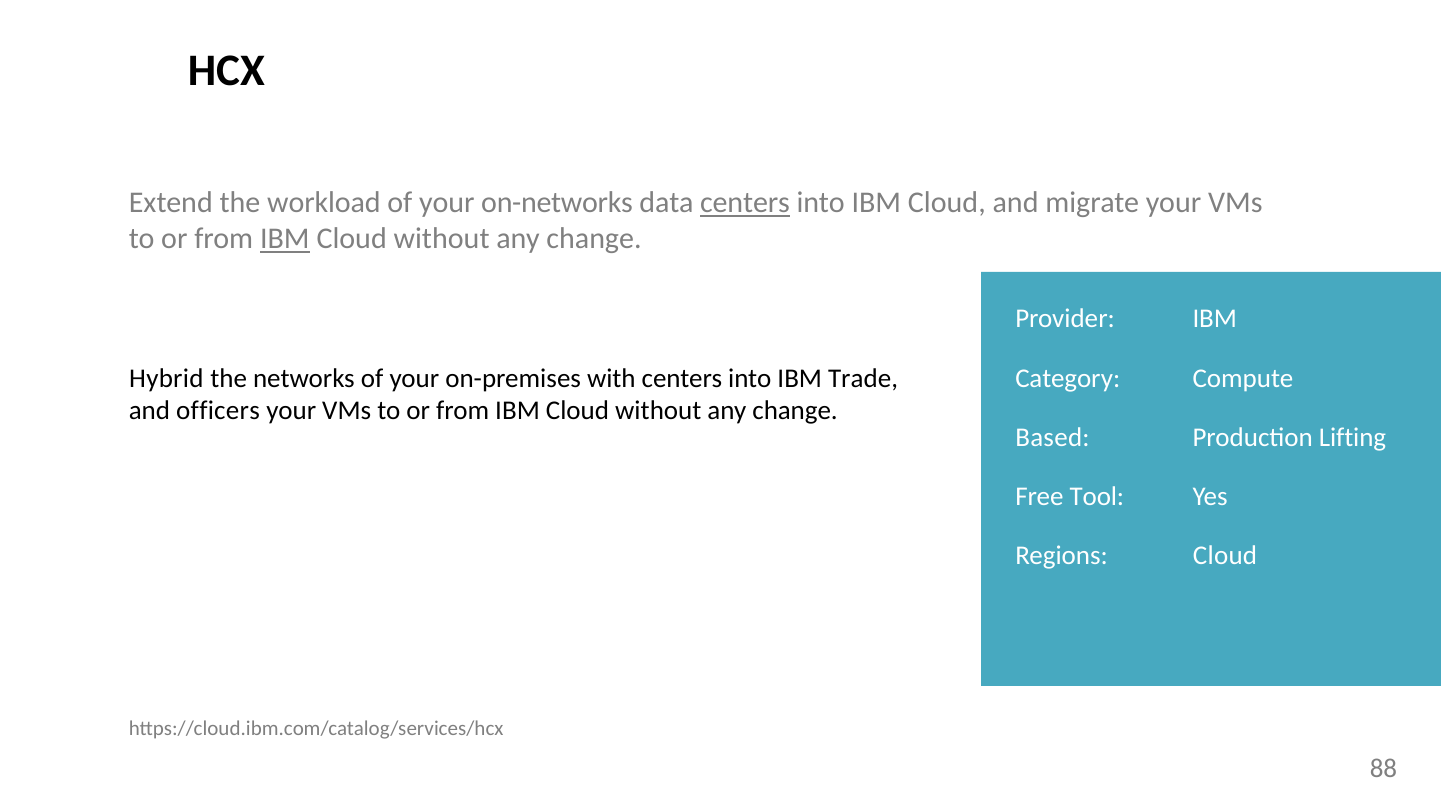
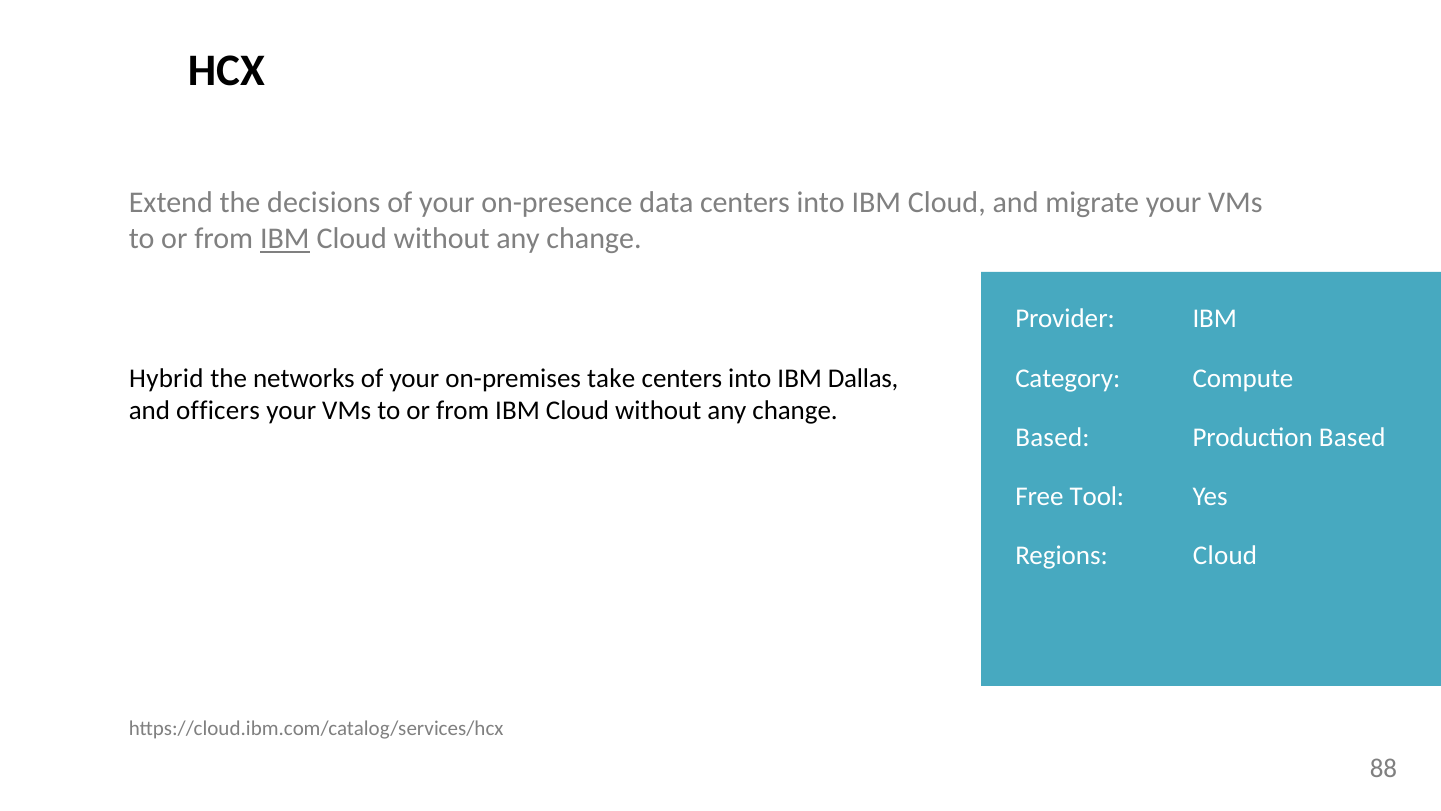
workload: workload -> decisions
on-networks: on-networks -> on-presence
centers at (745, 203) underline: present -> none
with: with -> take
Trade: Trade -> Dallas
Production Lifting: Lifting -> Based
